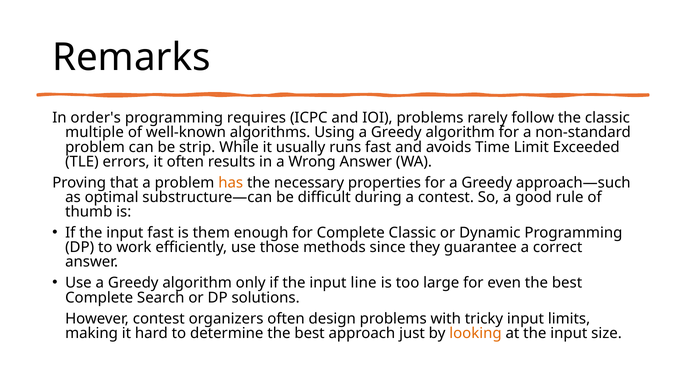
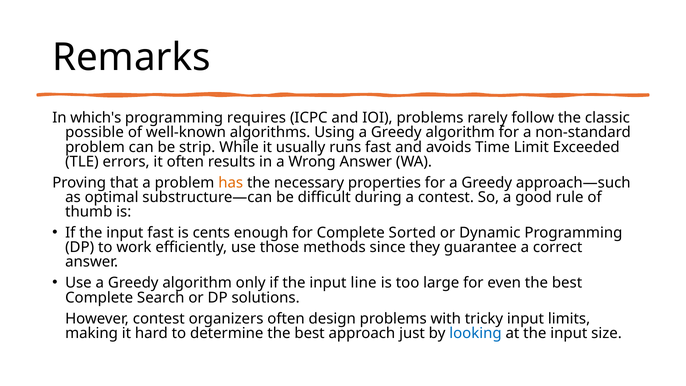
order's: order's -> which's
multiple: multiple -> possible
them: them -> cents
Complete Classic: Classic -> Sorted
looking colour: orange -> blue
